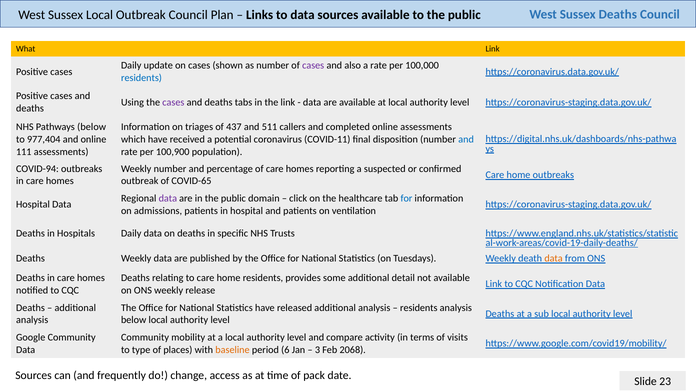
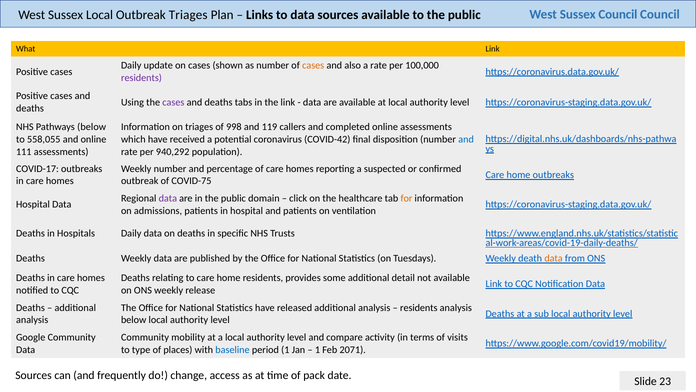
Sussex Deaths: Deaths -> Council
Outbreak Council: Council -> Triages
cases at (313, 66) colour: purple -> orange
residents at (141, 78) colour: blue -> purple
437: 437 -> 998
511: 511 -> 119
977,404: 977,404 -> 558,055
COVID-11: COVID-11 -> COVID-42
100,900: 100,900 -> 940,292
COVID-94: COVID-94 -> COVID-17
COVID-65: COVID-65 -> COVID-75
for at (406, 198) colour: blue -> orange
baseline colour: orange -> blue
period 6: 6 -> 1
3 at (317, 349): 3 -> 1
2068: 2068 -> 2071
